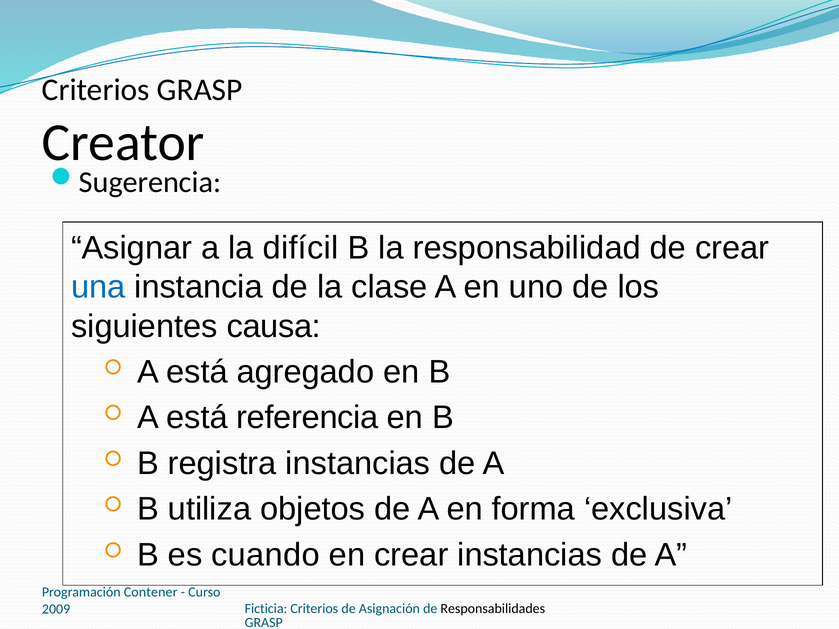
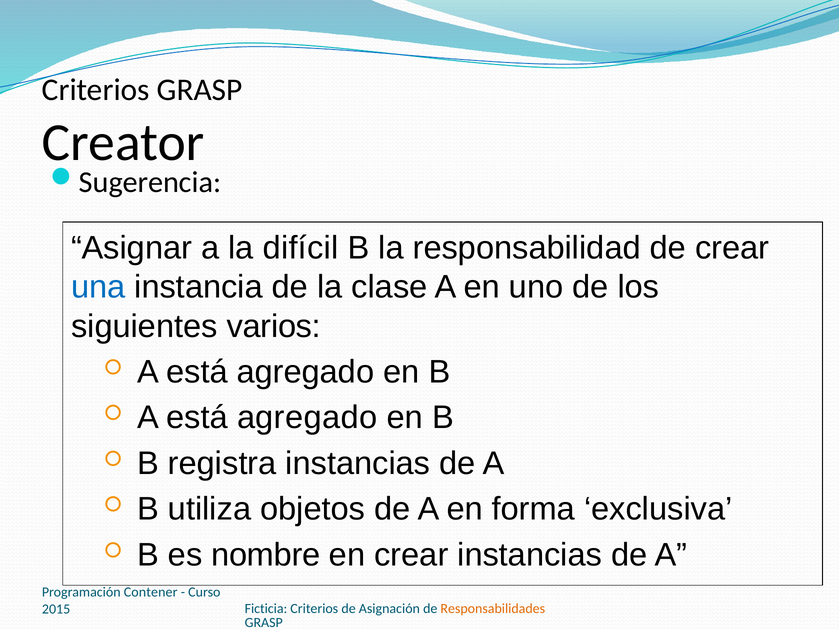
causa: causa -> varios
referencia at (307, 418): referencia -> agregado
cuando: cuando -> nombre
Responsabilidades colour: black -> orange
2009: 2009 -> 2015
